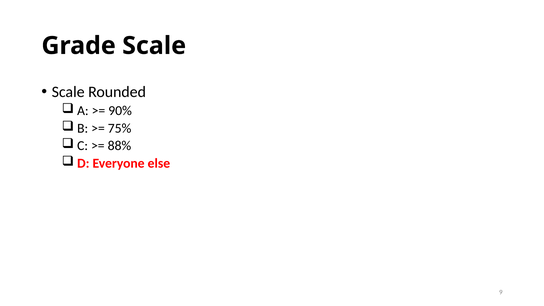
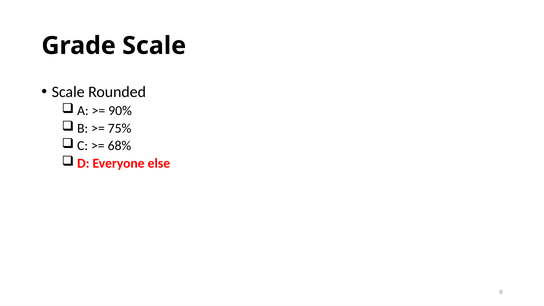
88%: 88% -> 68%
